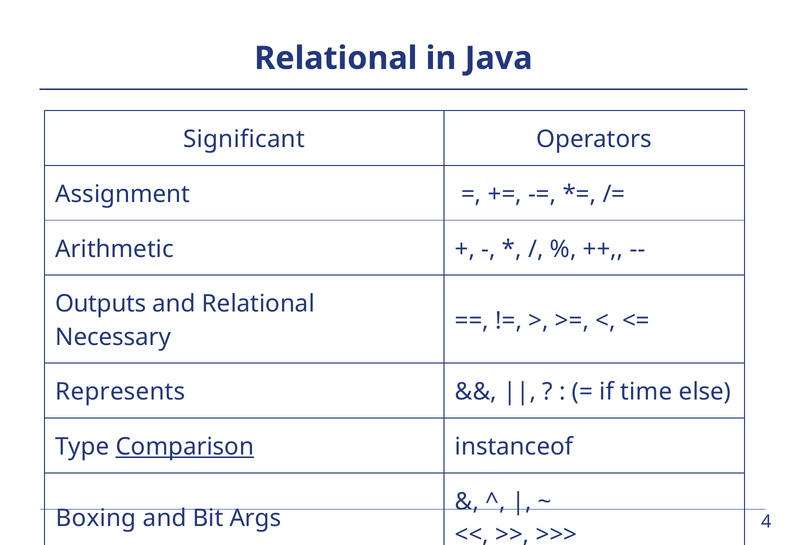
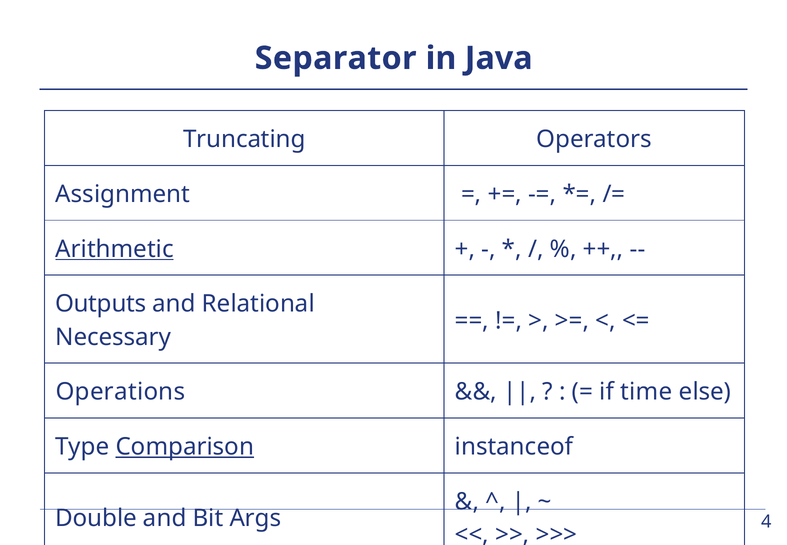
Relational at (336, 58): Relational -> Separator
Significant: Significant -> Truncating
Arithmetic underline: none -> present
Represents: Represents -> Operations
Boxing: Boxing -> Double
